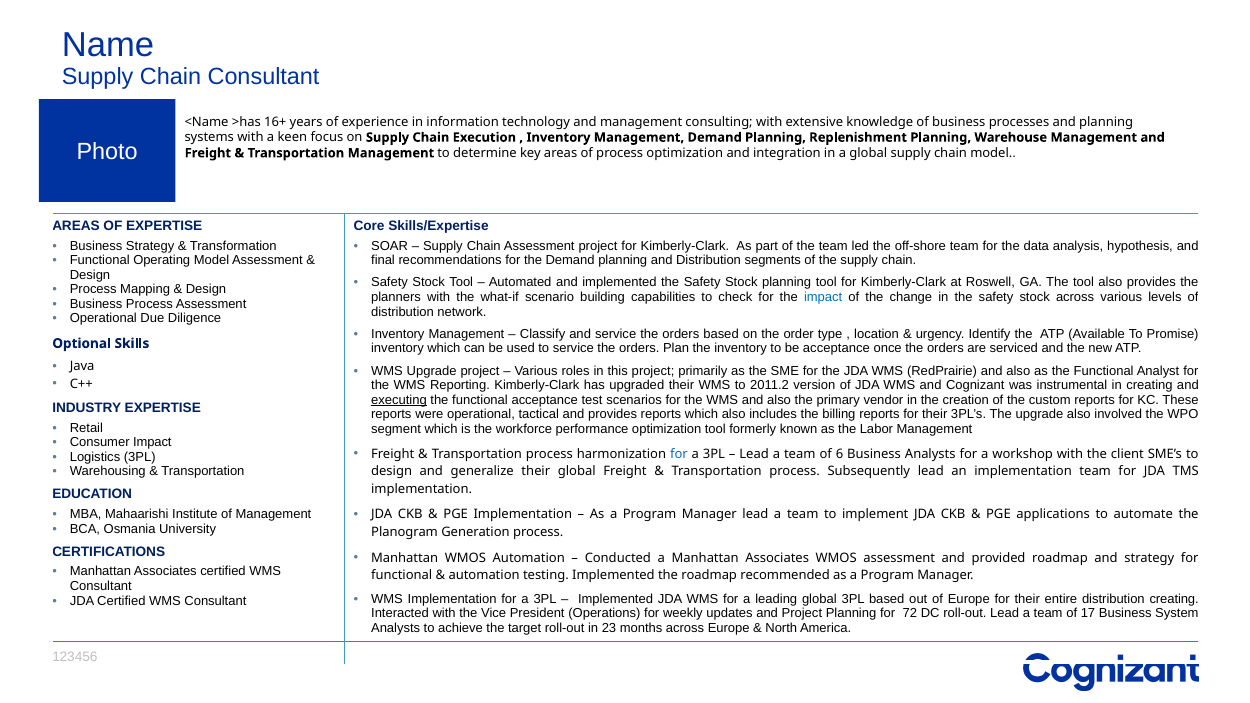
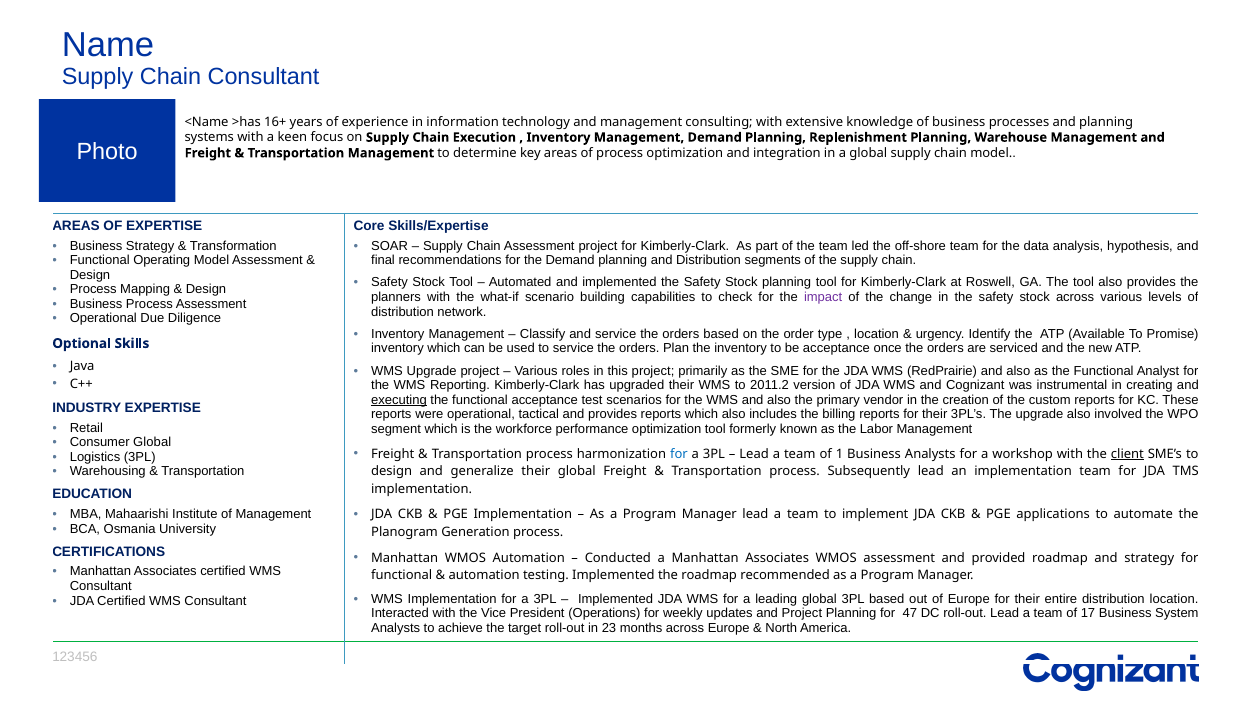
impact at (823, 297) colour: blue -> purple
Consumer Impact: Impact -> Global
of 6: 6 -> 1
client underline: none -> present
distribution creating: creating -> location
72: 72 -> 47
